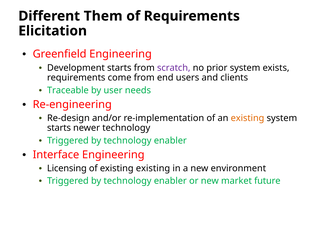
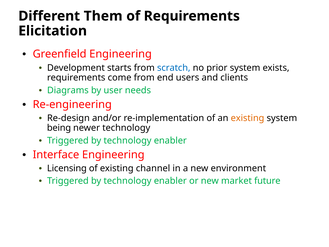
scratch colour: purple -> blue
Traceable: Traceable -> Diagrams
starts at (59, 128): starts -> being
existing existing: existing -> channel
